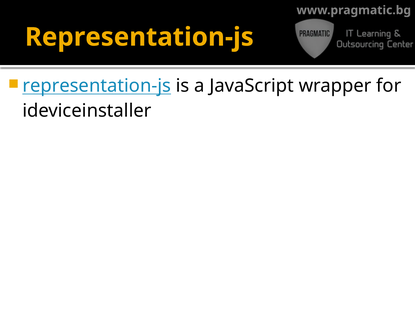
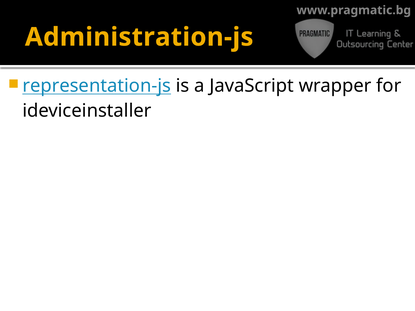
Representation-js at (139, 37): Representation-js -> Administration-js
